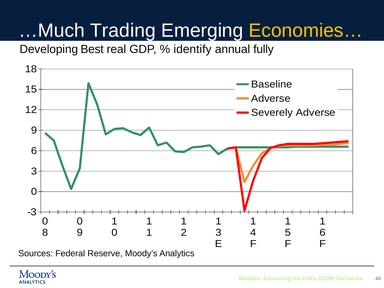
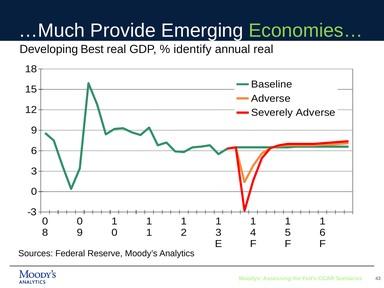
Trading: Trading -> Provide
Economies… colour: yellow -> light green
annual fully: fully -> real
